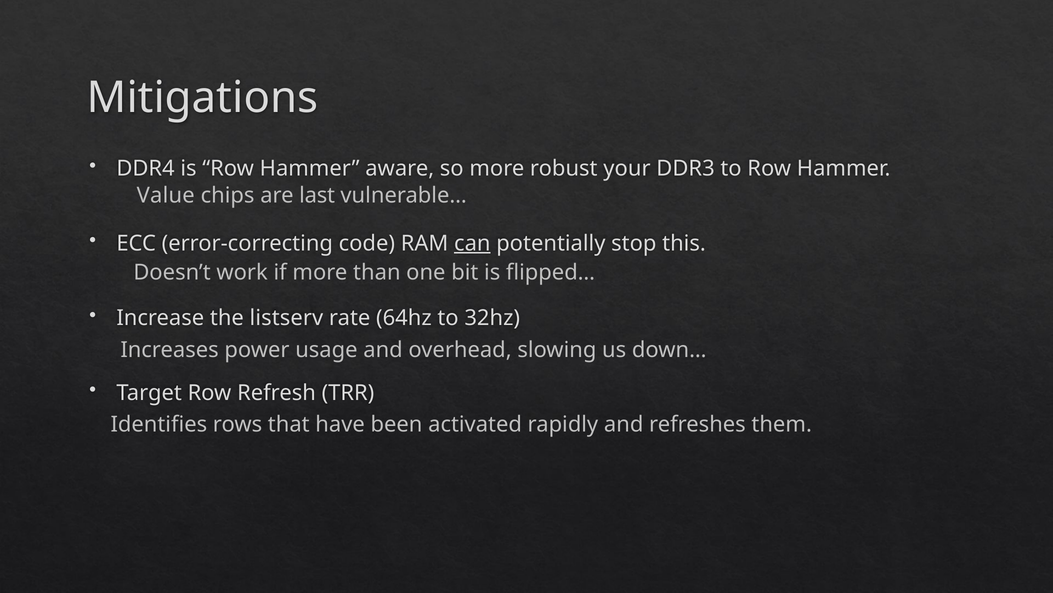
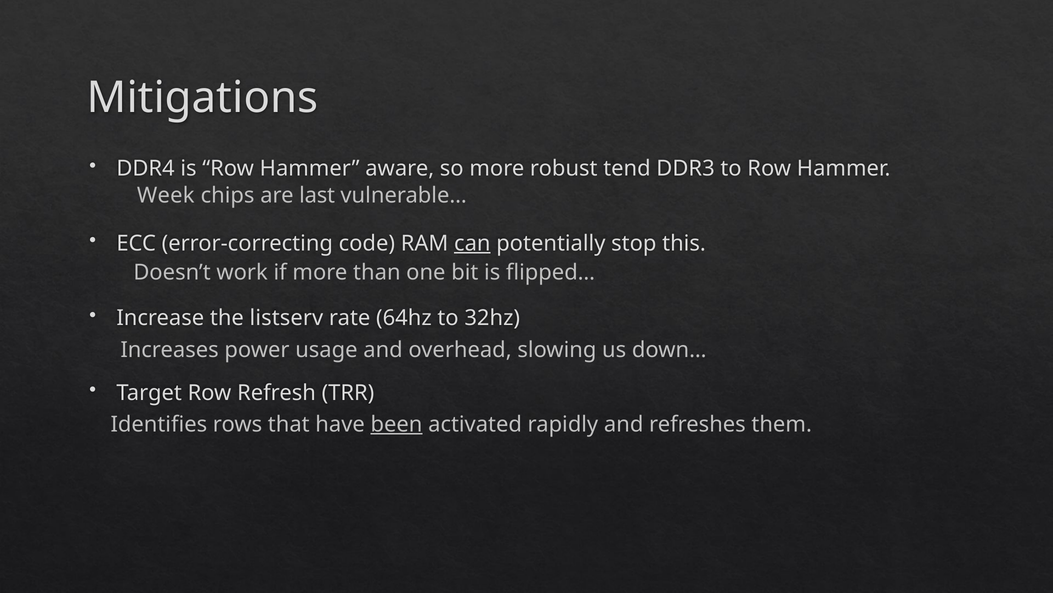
your: your -> tend
Value: Value -> Week
been underline: none -> present
